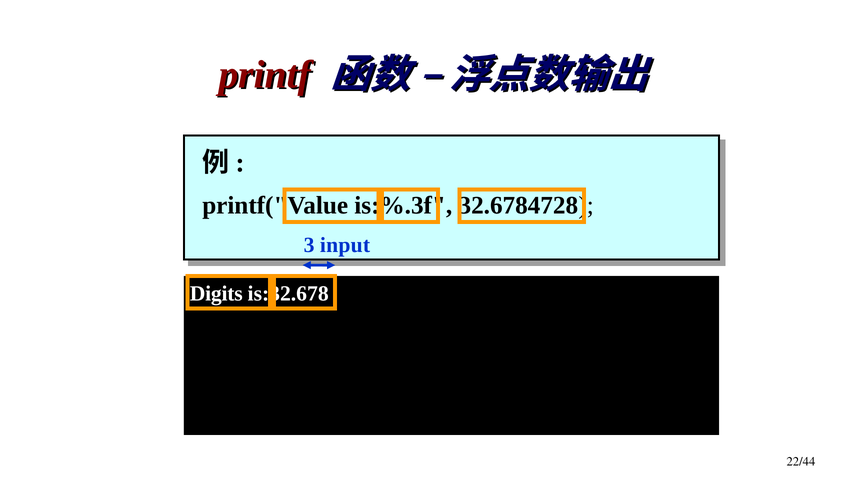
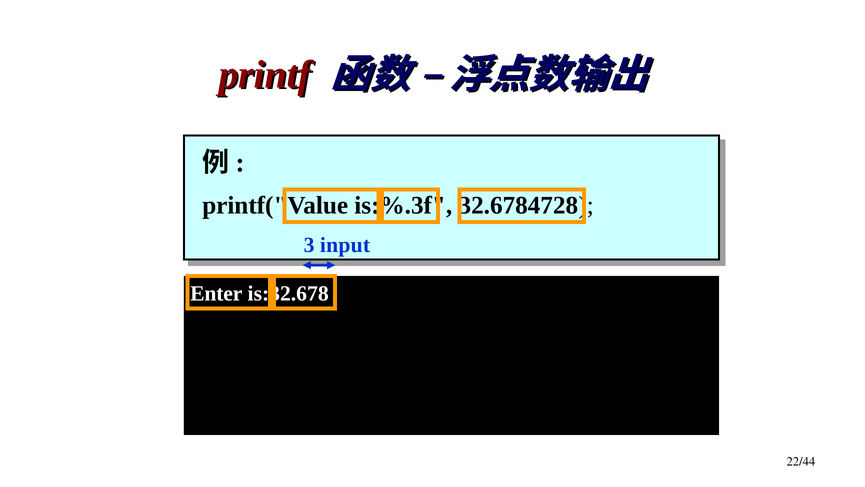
Digits: Digits -> Enter
